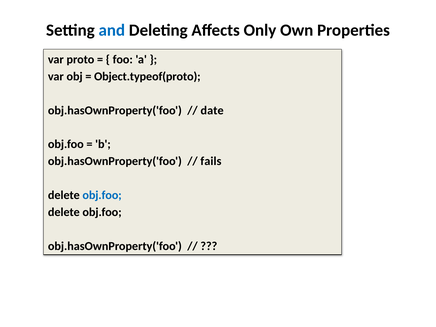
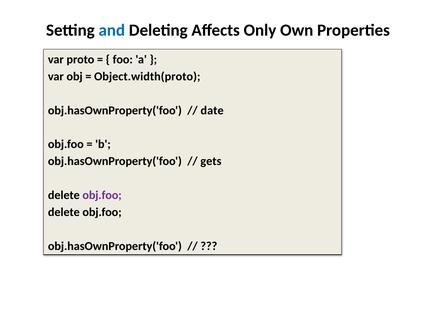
Object.typeof(proto: Object.typeof(proto -> Object.width(proto
fails: fails -> gets
obj.foo at (102, 195) colour: blue -> purple
